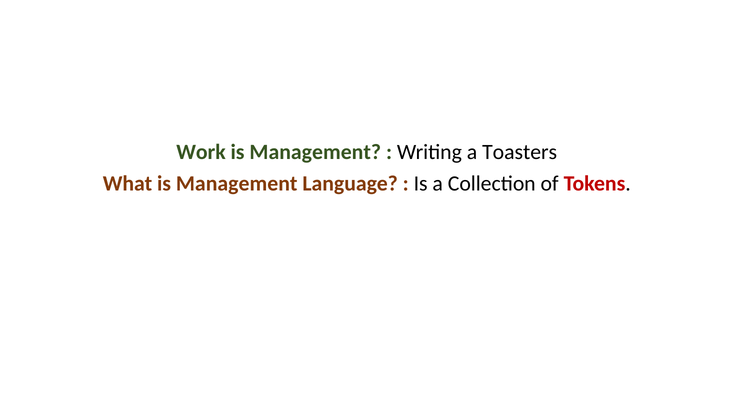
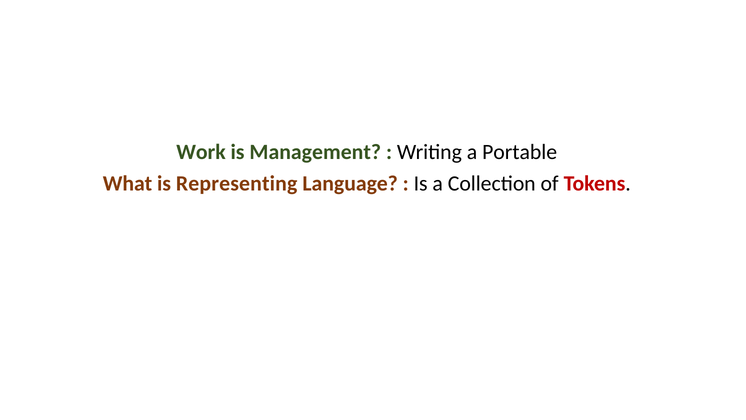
Toasters: Toasters -> Portable
What is Management: Management -> Representing
